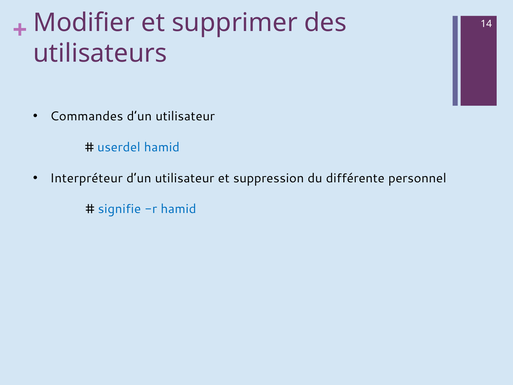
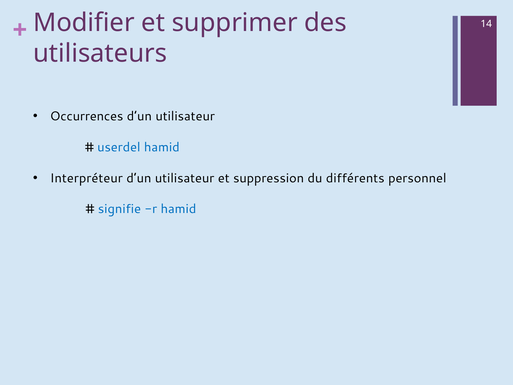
Commandes: Commandes -> Occurrences
différente: différente -> différents
